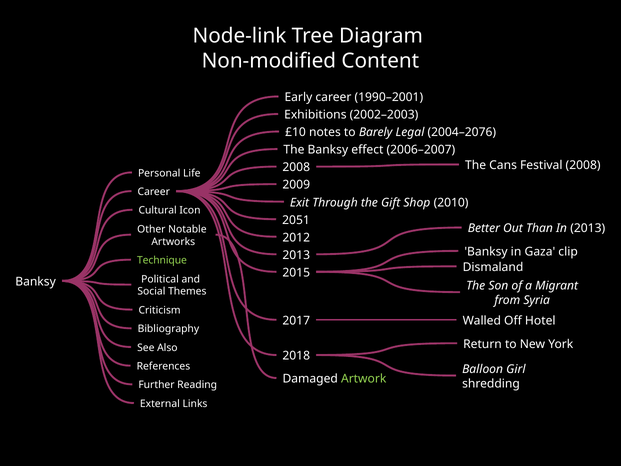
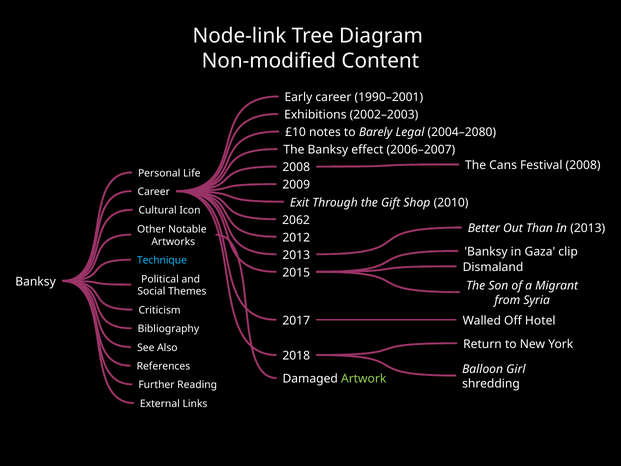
2004–2076: 2004–2076 -> 2004–2080
2051: 2051 -> 2062
Technique colour: light green -> light blue
